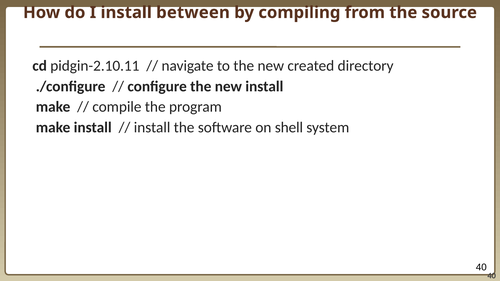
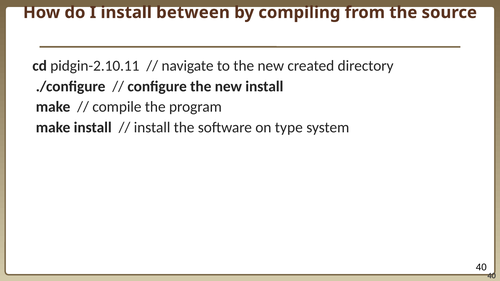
shell: shell -> type
